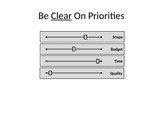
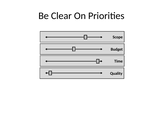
Clear underline: present -> none
